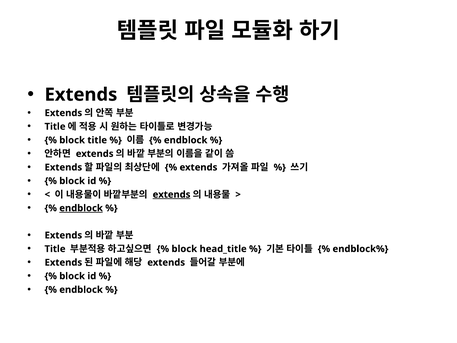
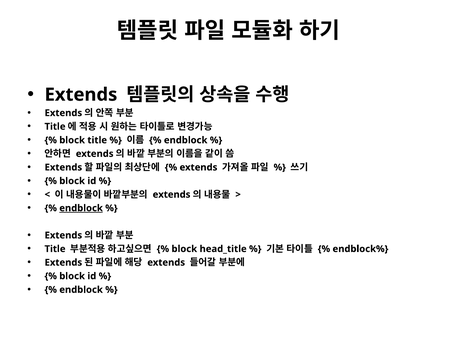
extends at (172, 194) underline: present -> none
